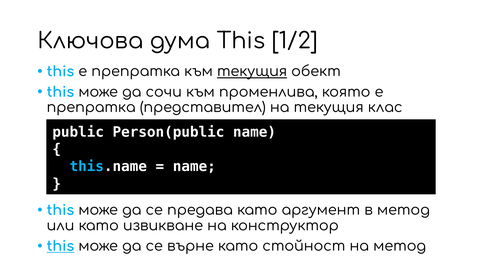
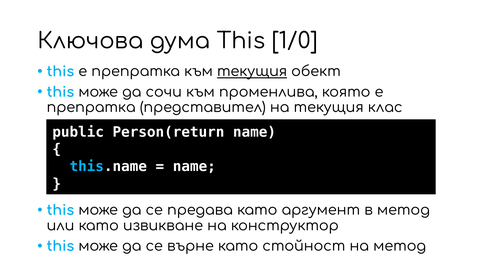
1/2: 1/2 -> 1/0
Person(public: Person(public -> Person(return
this at (60, 246) underline: present -> none
